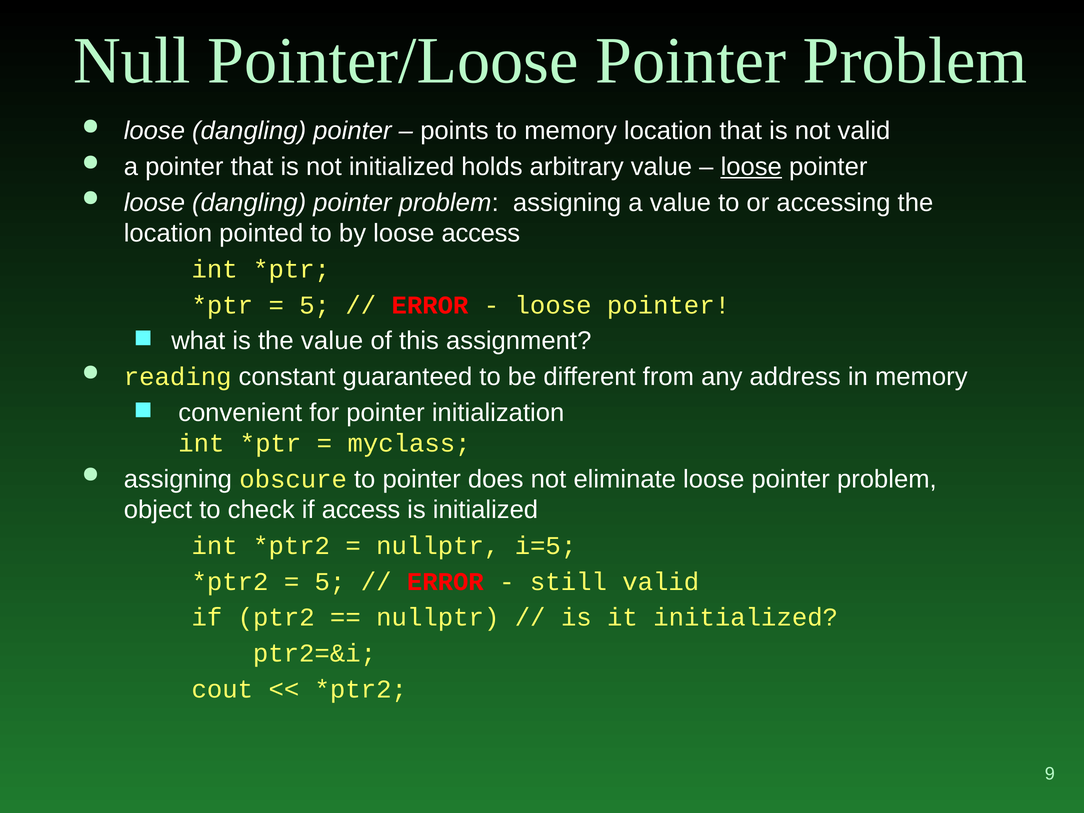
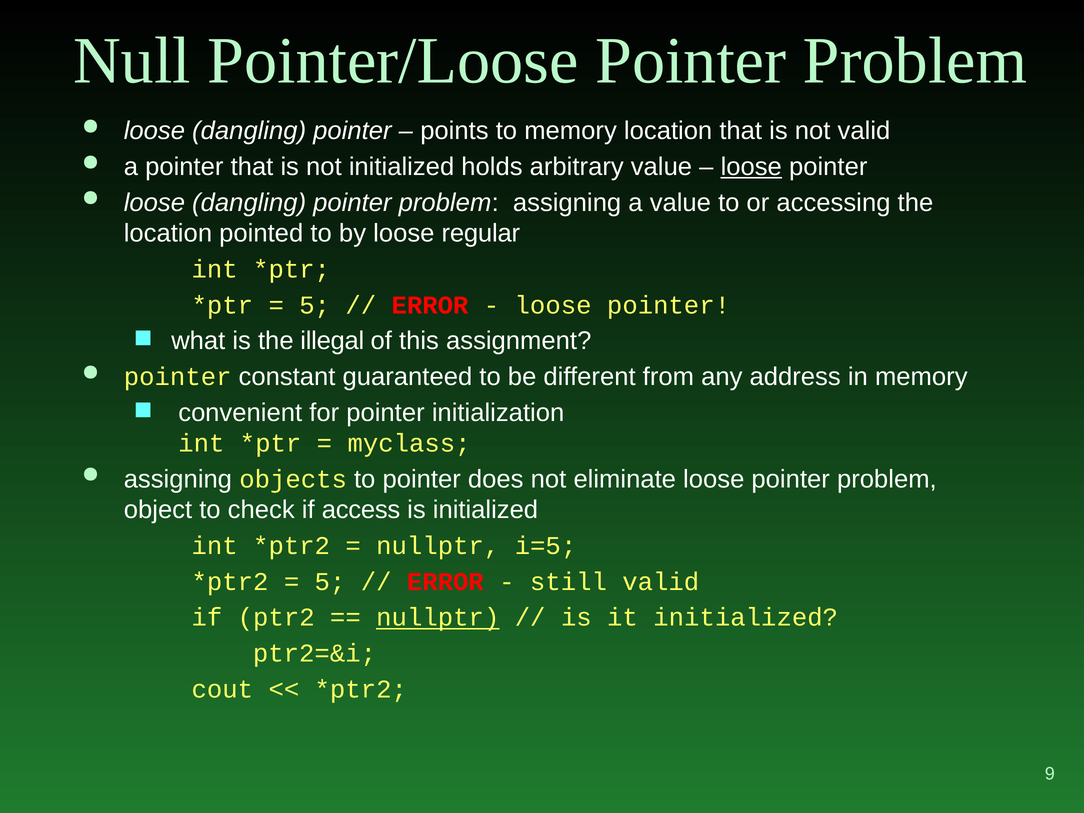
loose access: access -> regular
the value: value -> illegal
reading at (178, 377): reading -> pointer
obscure: obscure -> objects
nullptr at (438, 618) underline: none -> present
